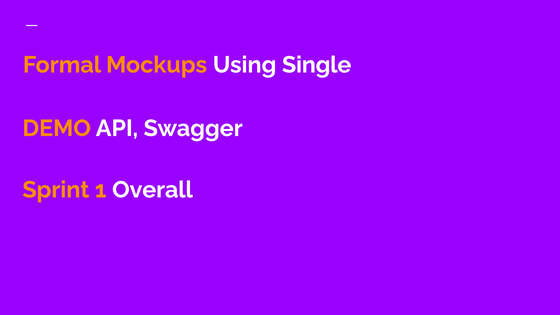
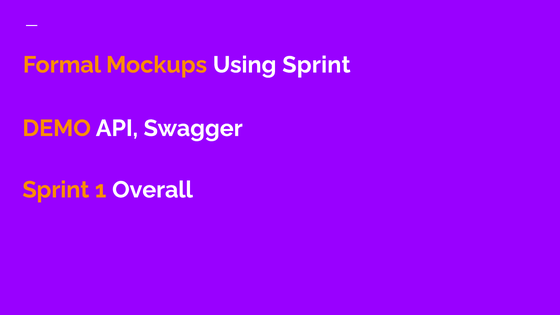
Using Single: Single -> Sprint
